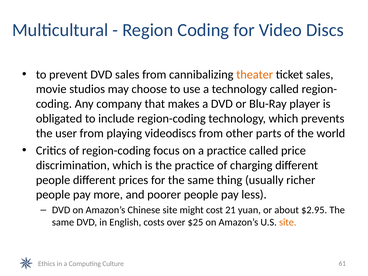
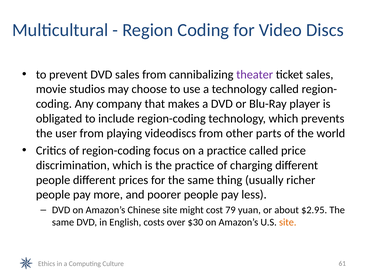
theater colour: orange -> purple
21: 21 -> 79
$25: $25 -> $30
